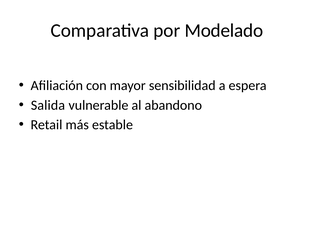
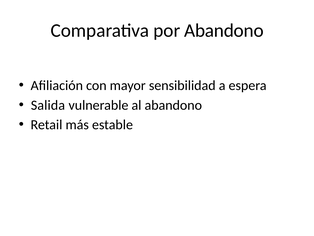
por Modelado: Modelado -> Abandono
